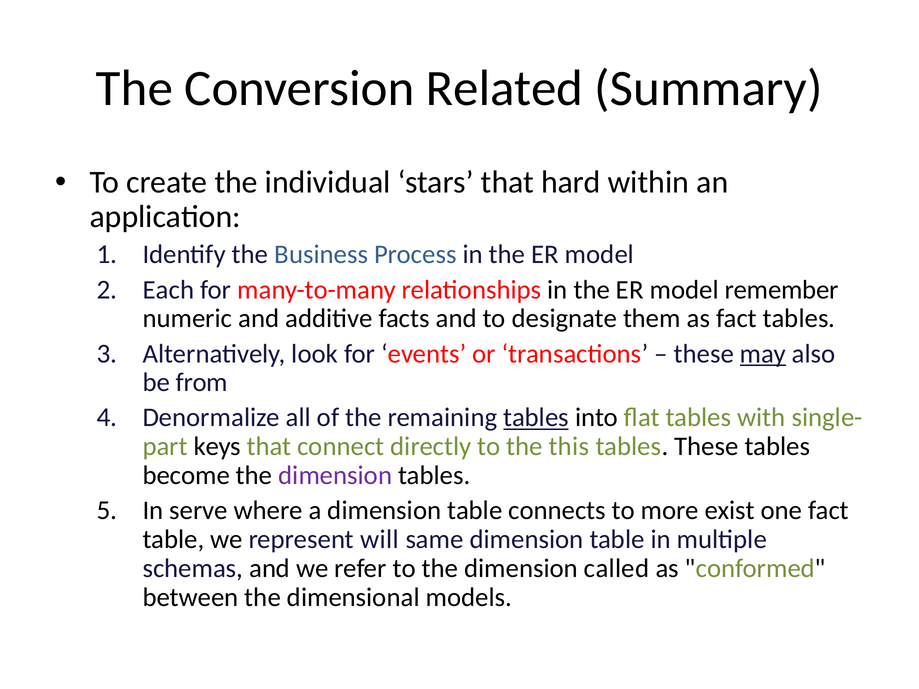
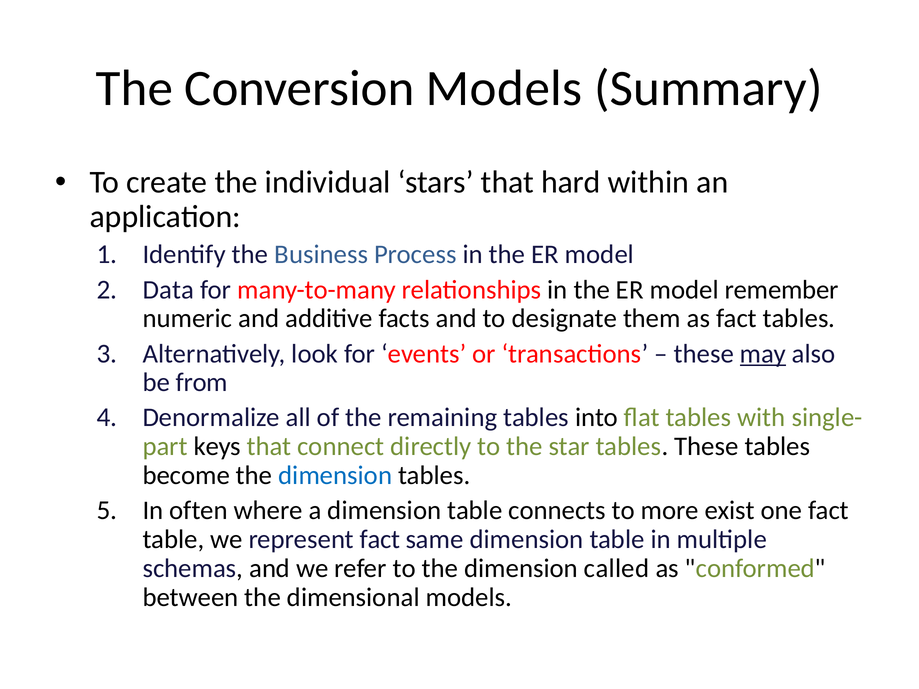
Conversion Related: Related -> Models
Each: Each -> Data
tables at (536, 418) underline: present -> none
this: this -> star
dimension at (335, 476) colour: purple -> blue
serve: serve -> often
represent will: will -> fact
